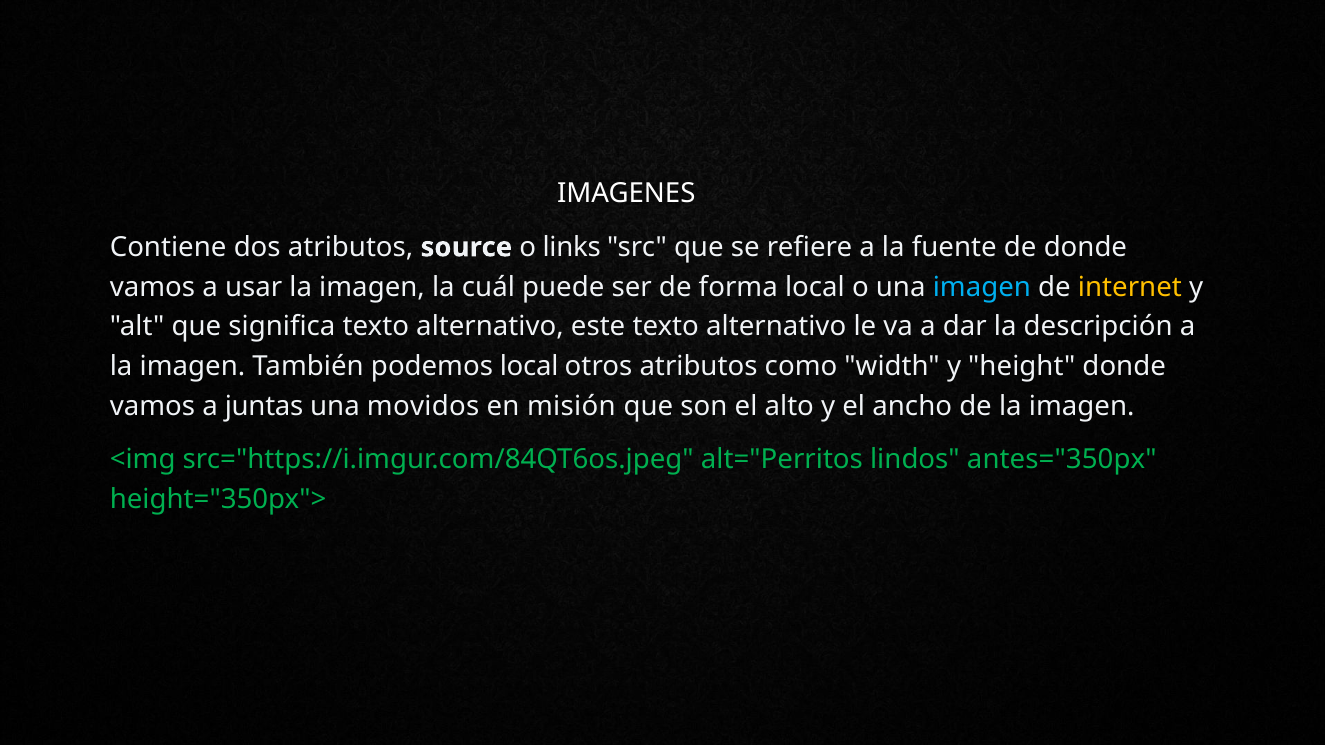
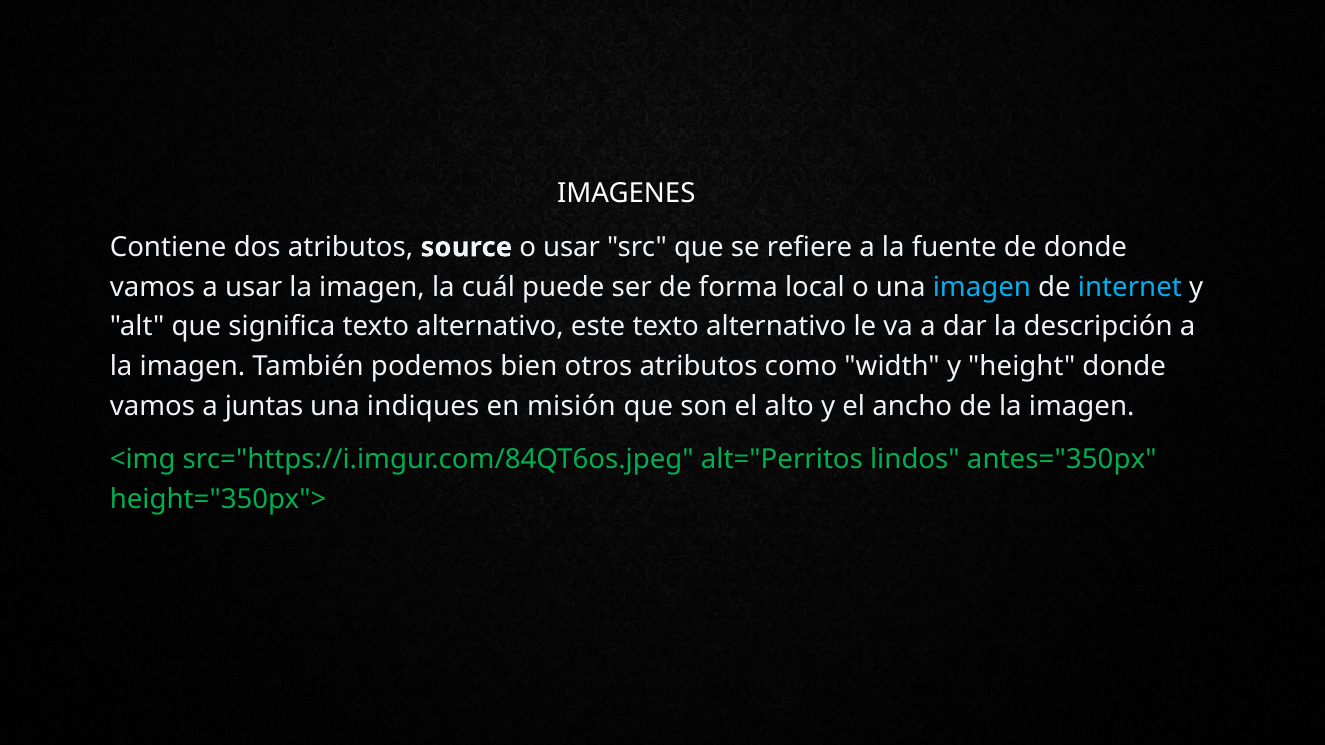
o links: links -> usar
internet colour: yellow -> light blue
podemos local: local -> bien
movidos: movidos -> indiques
